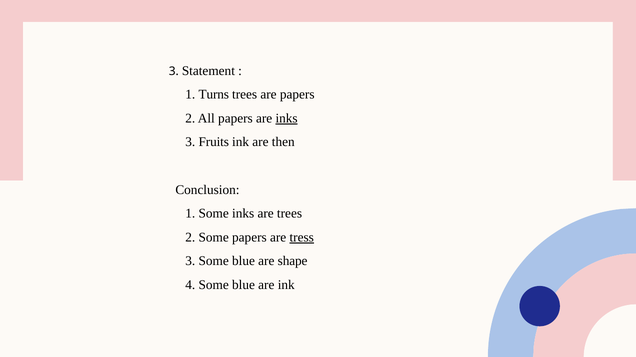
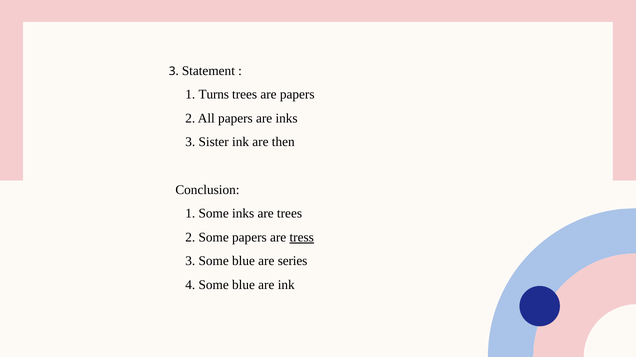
inks at (287, 119) underline: present -> none
Fruits: Fruits -> Sister
shape: shape -> series
